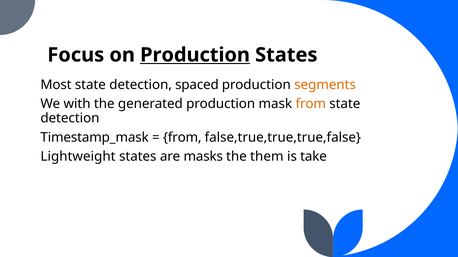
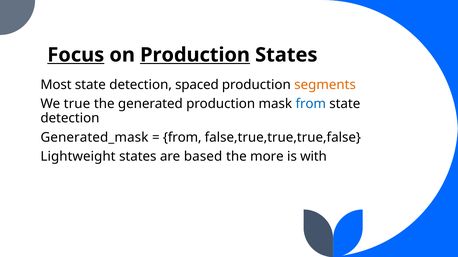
Focus underline: none -> present
with: with -> true
from at (311, 104) colour: orange -> blue
Timestamp_mask: Timestamp_mask -> Generated_mask
masks: masks -> based
them: them -> more
take: take -> with
